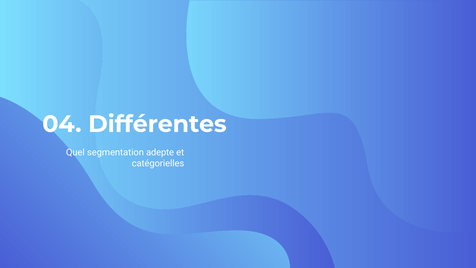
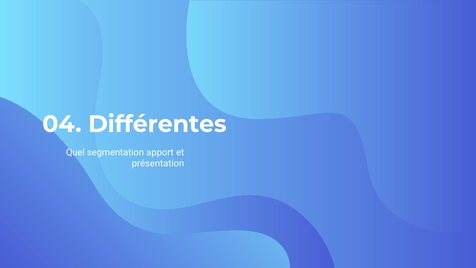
adepte: adepte -> apport
catégorielles: catégorielles -> présentation
